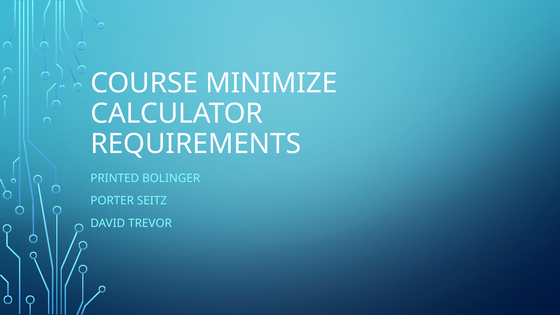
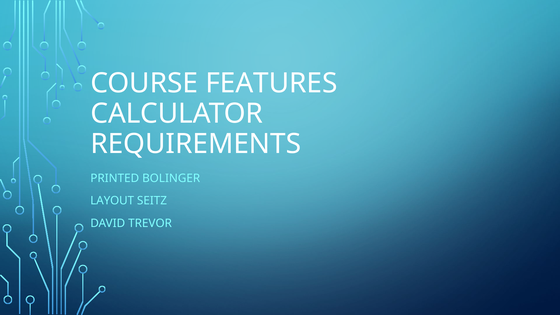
MINIMIZE: MINIMIZE -> FEATURES
PORTER: PORTER -> LAYOUT
